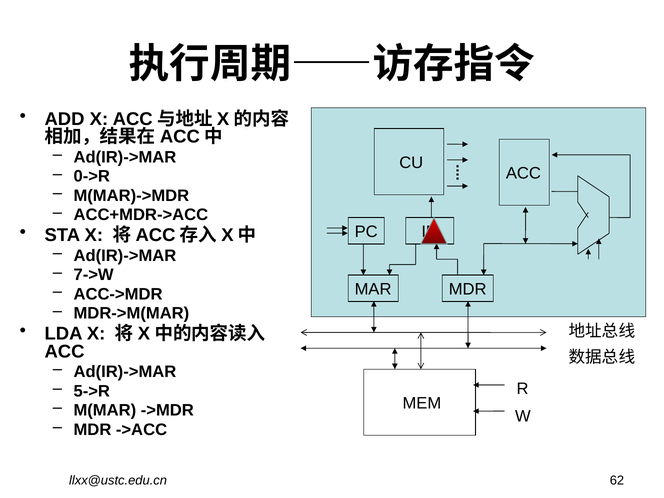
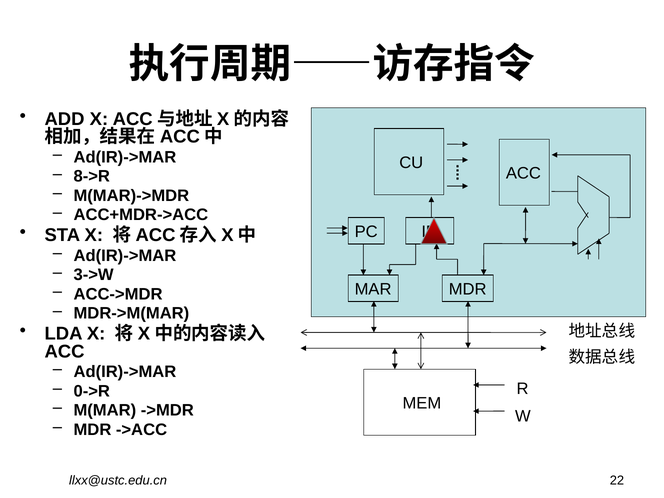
0->R: 0->R -> 8->R
7->W: 7->W -> 3->W
5->R: 5->R -> 0->R
62: 62 -> 22
